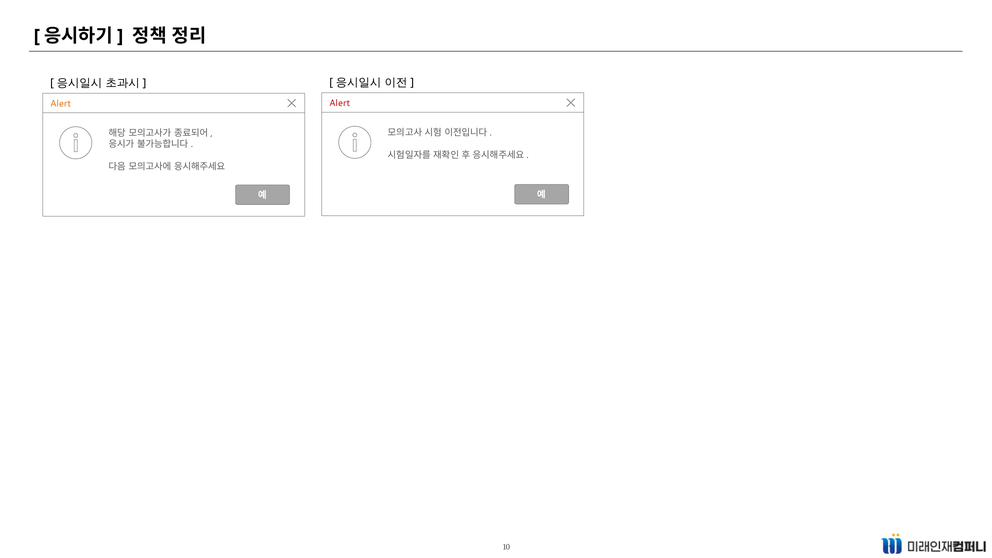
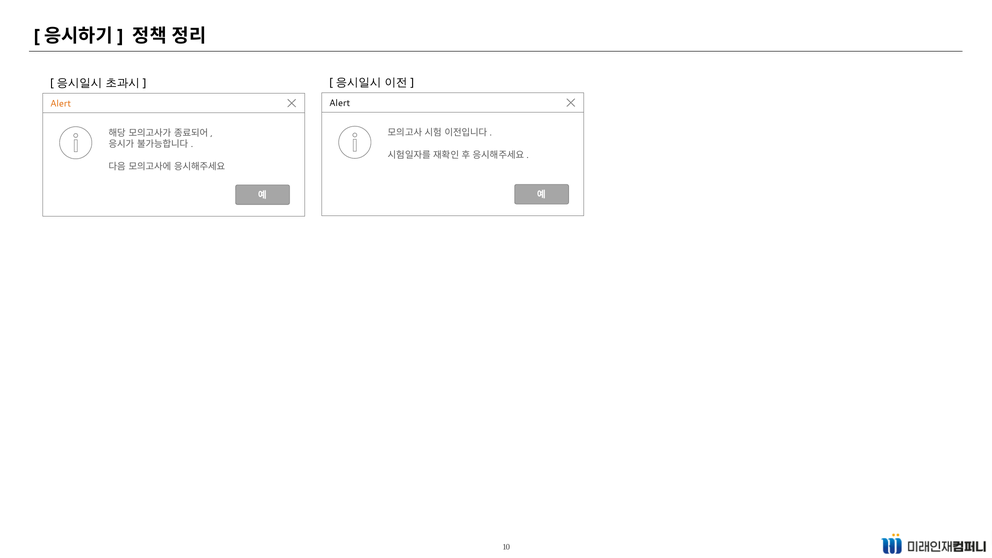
Alert at (340, 103) colour: red -> black
